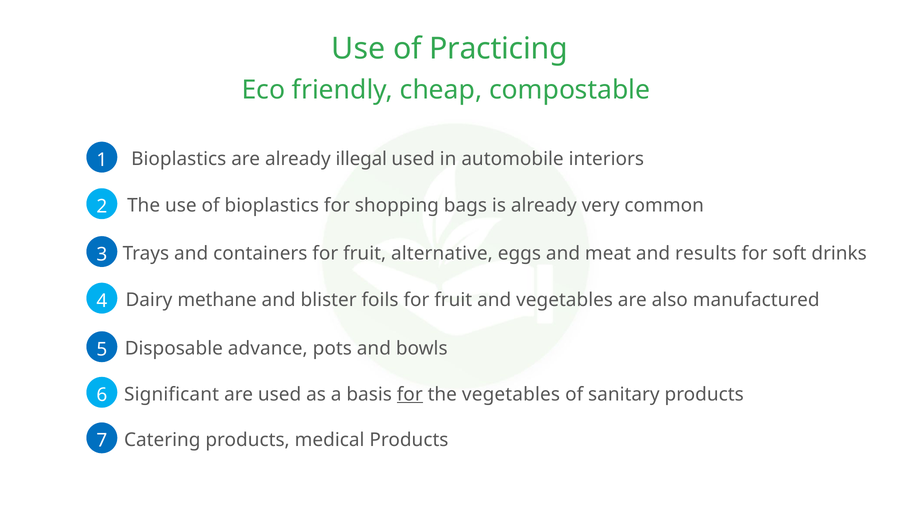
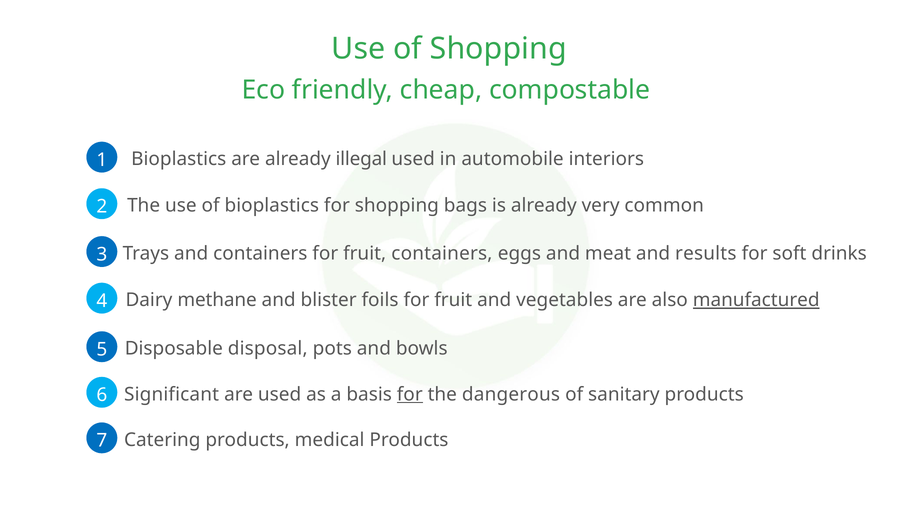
of Practicing: Practicing -> Shopping
fruit alternative: alternative -> containers
manufactured underline: none -> present
advance: advance -> disposal
the vegetables: vegetables -> dangerous
